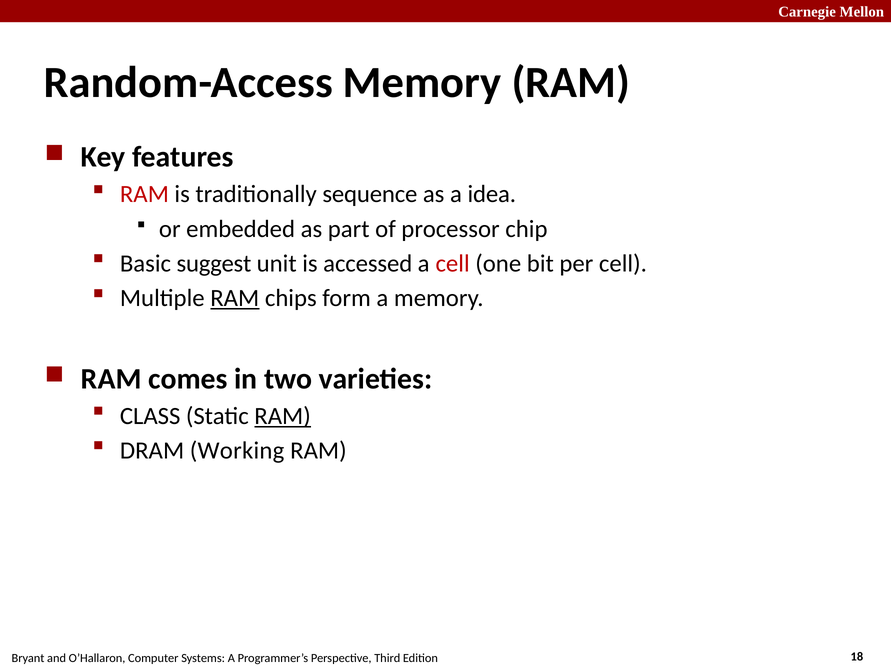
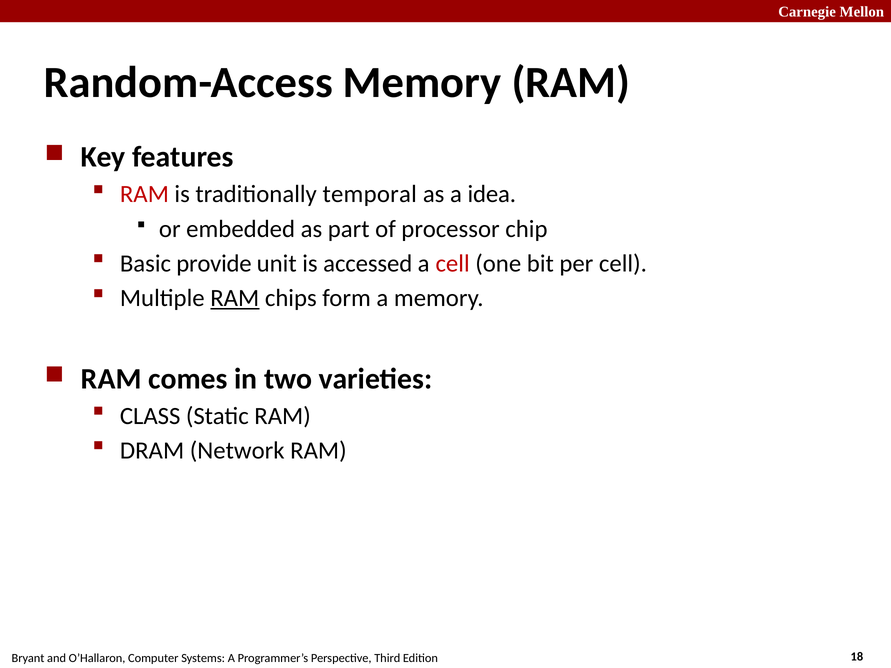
sequence: sequence -> temporal
suggest: suggest -> provide
RAM at (283, 416) underline: present -> none
Working: Working -> Network
